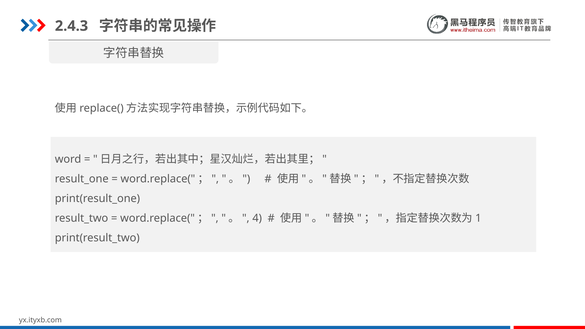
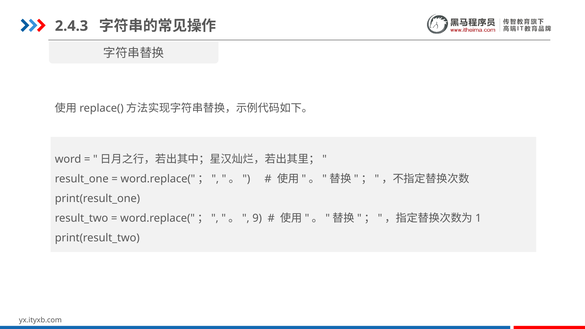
4: 4 -> 9
